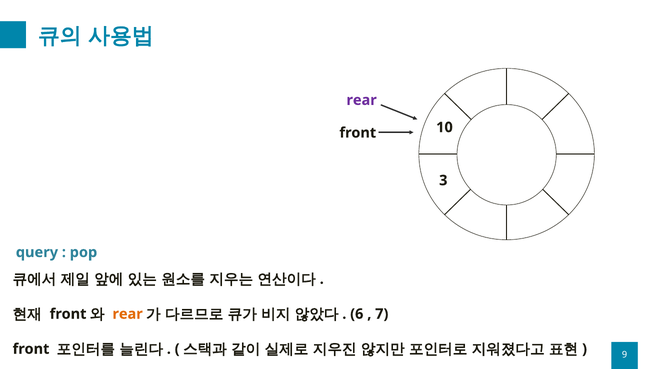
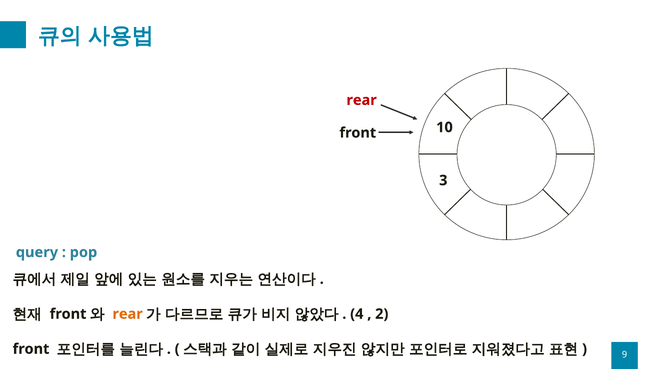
rear at (362, 100) colour: purple -> red
6: 6 -> 4
7: 7 -> 2
